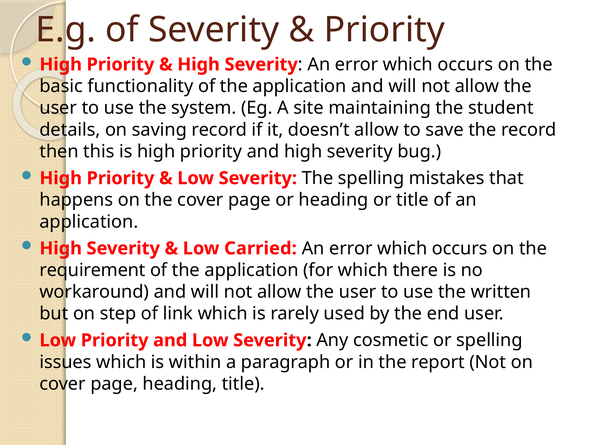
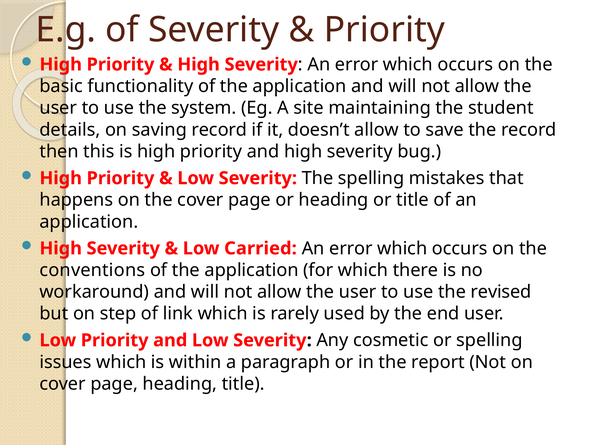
requirement: requirement -> conventions
written: written -> revised
